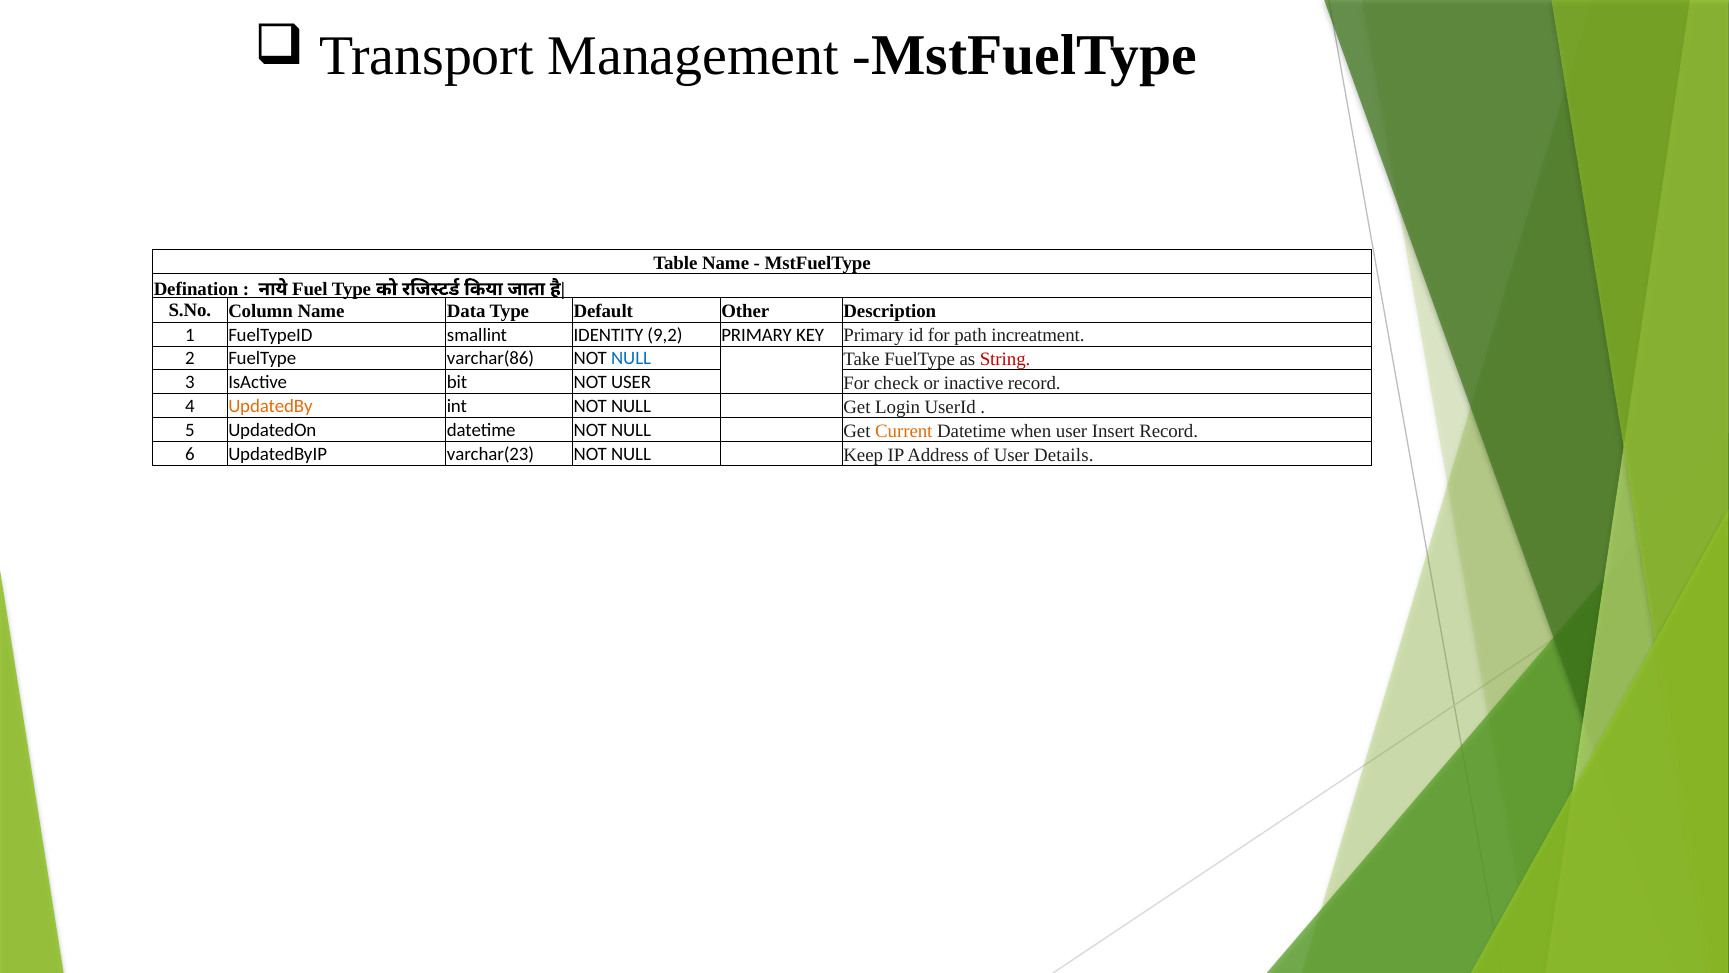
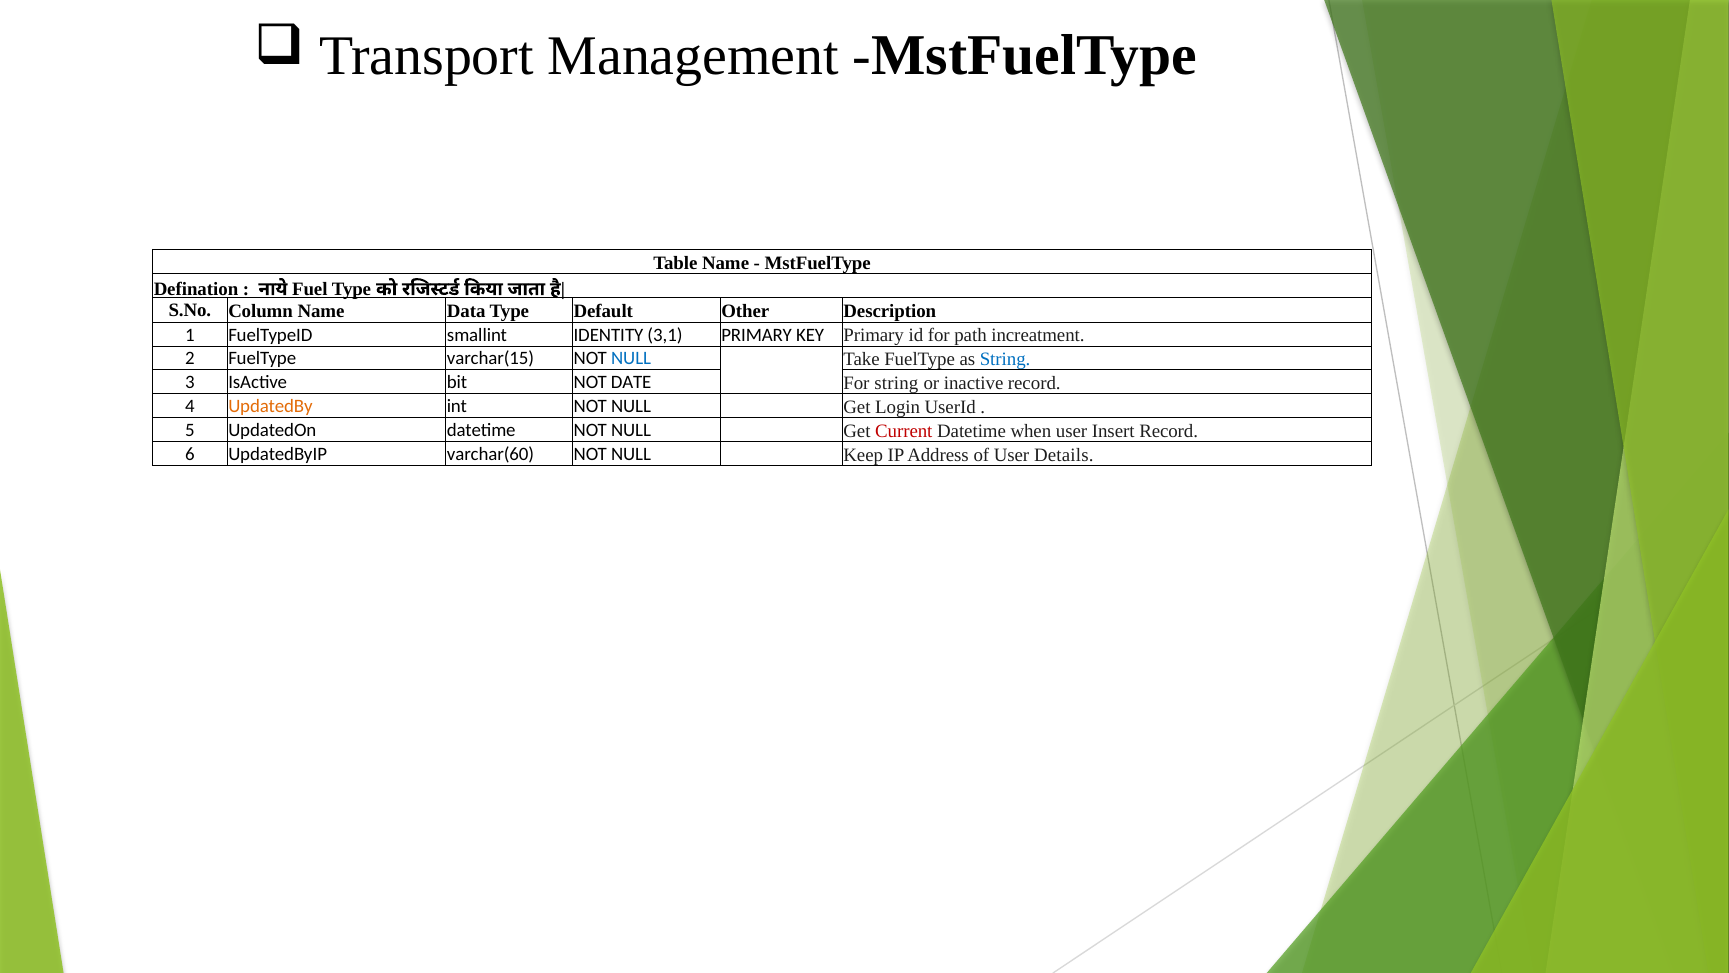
9,2: 9,2 -> 3,1
varchar(86: varchar(86 -> varchar(15
String at (1005, 359) colour: red -> blue
NOT USER: USER -> DATE
For check: check -> string
Current colour: orange -> red
varchar(23: varchar(23 -> varchar(60
